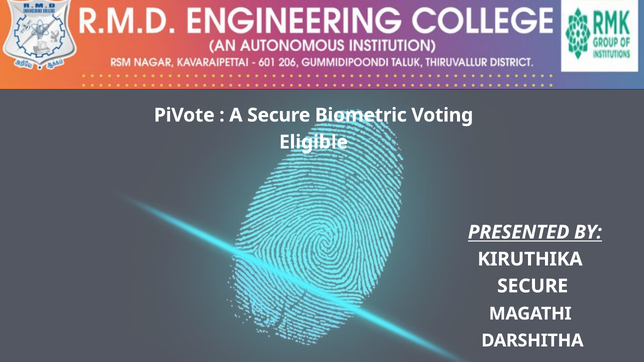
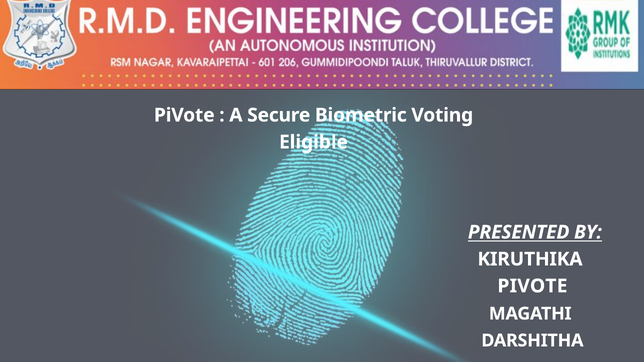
SECURE at (533, 286): SECURE -> PIVOTE
